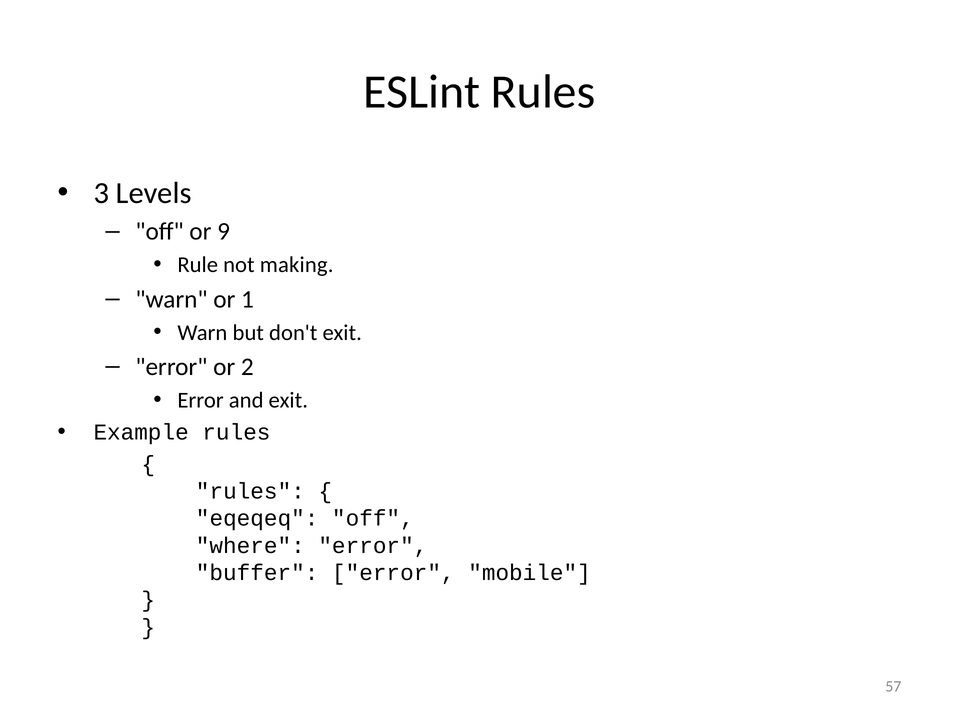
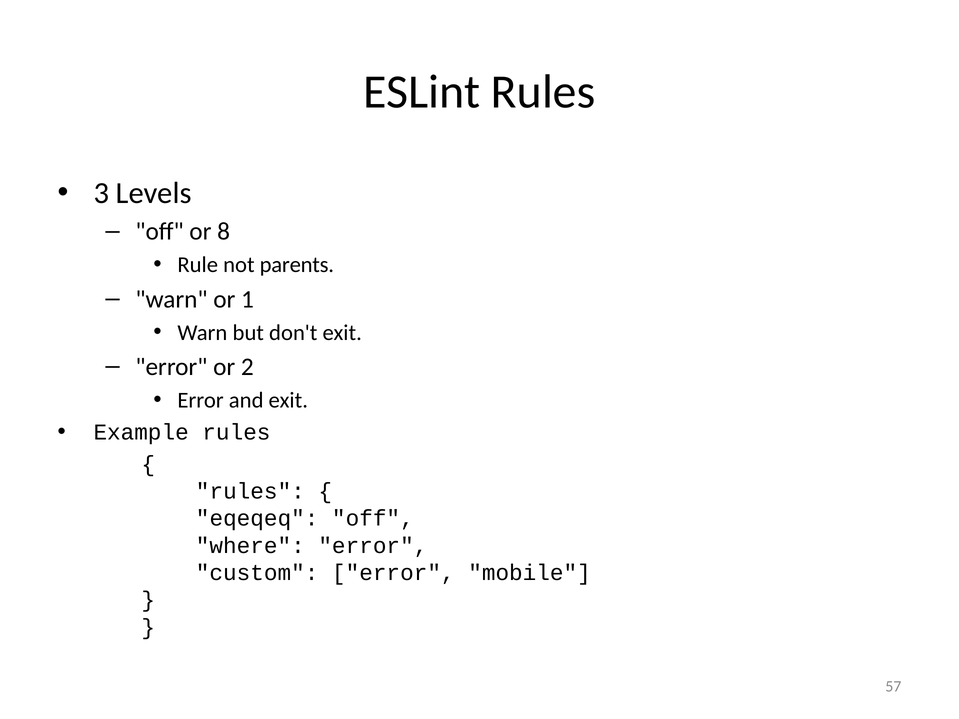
9: 9 -> 8
making: making -> parents
buffer: buffer -> custom
